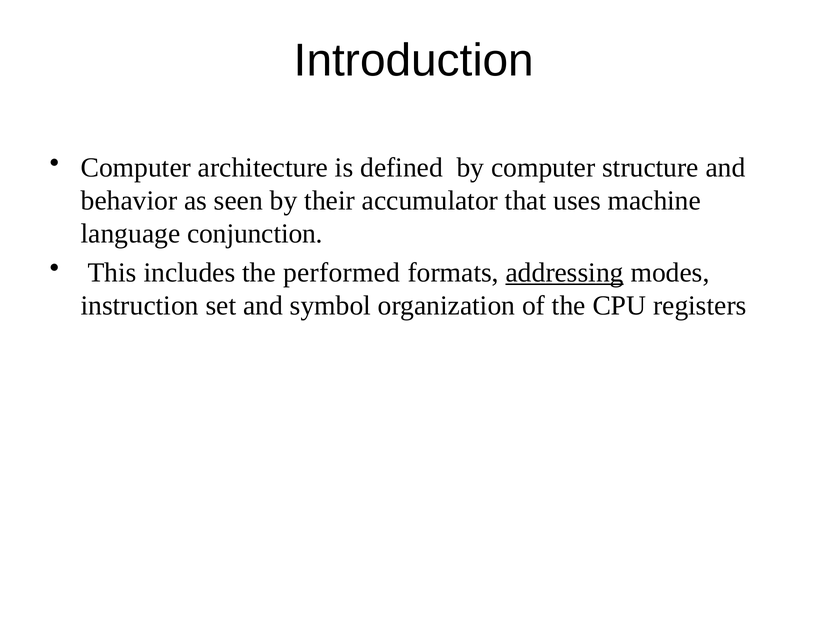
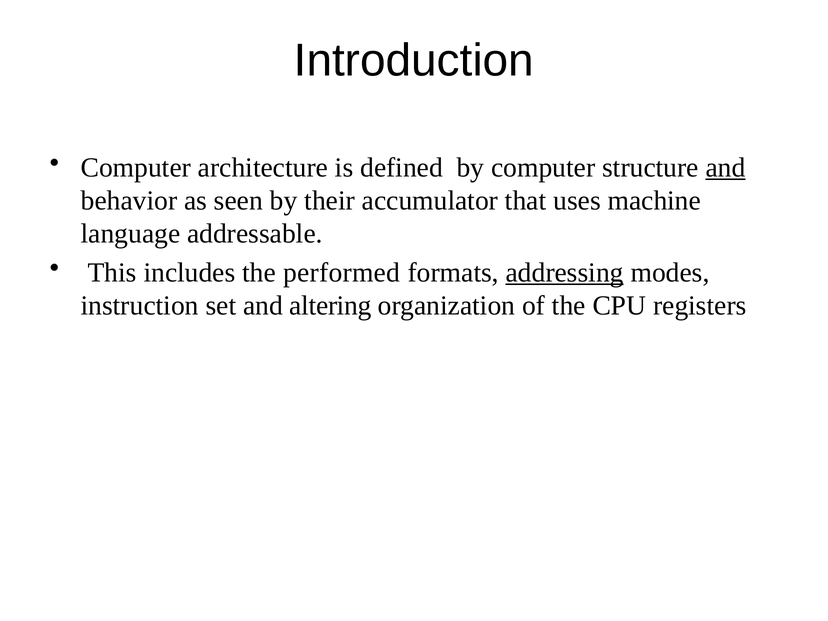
and at (725, 168) underline: none -> present
conjunction: conjunction -> addressable
symbol: symbol -> altering
